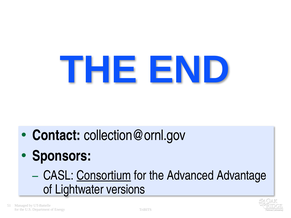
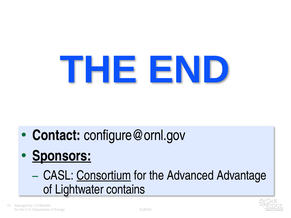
collection@ornl.gov: collection@ornl.gov -> configure@ornl.gov
Sponsors underline: none -> present
versions: versions -> contains
